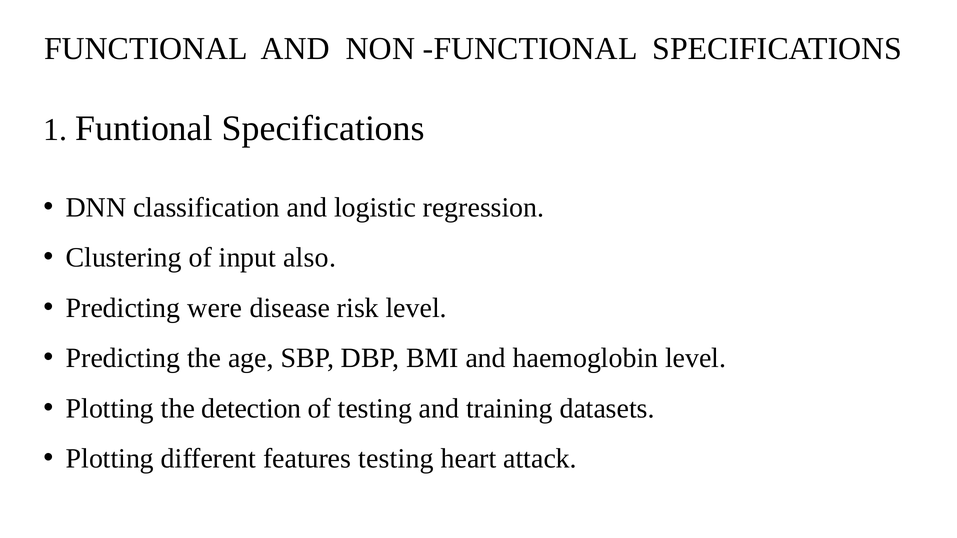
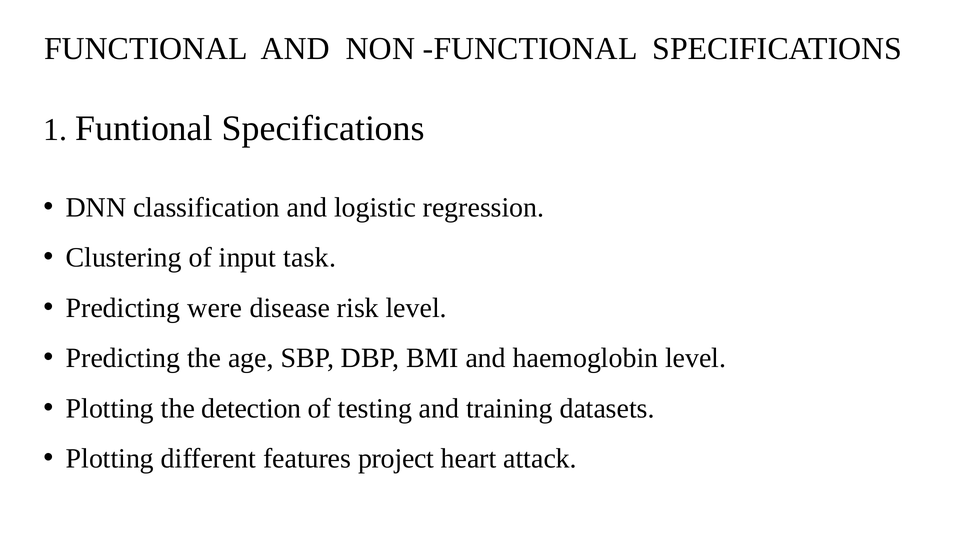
also: also -> task
features testing: testing -> project
